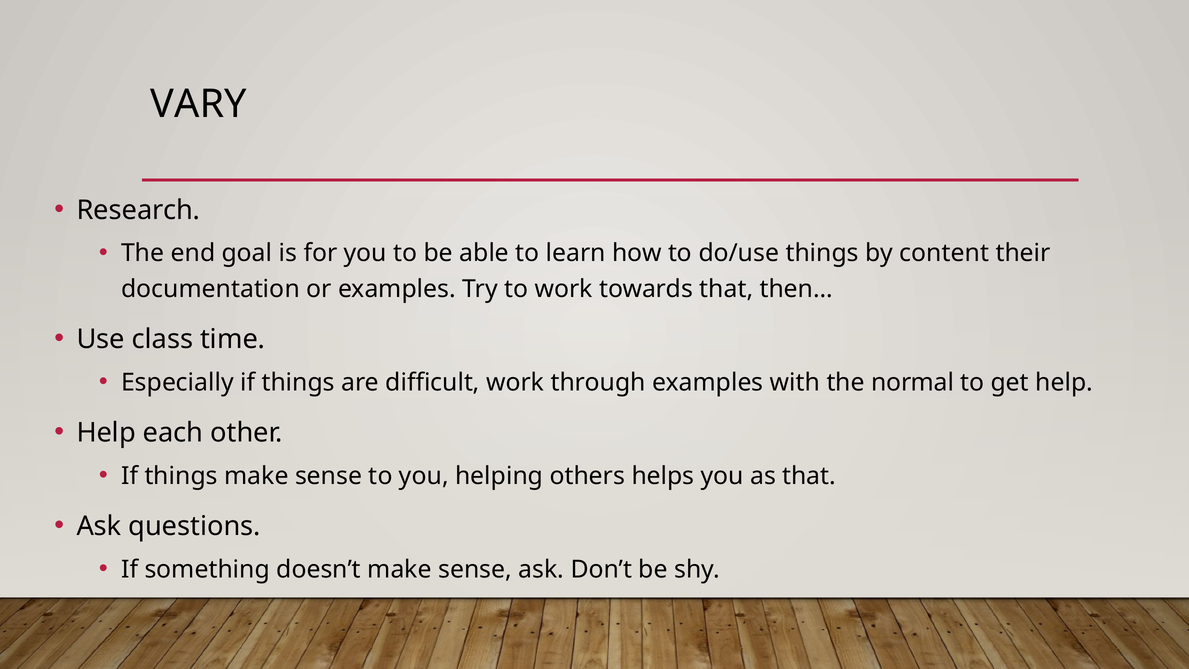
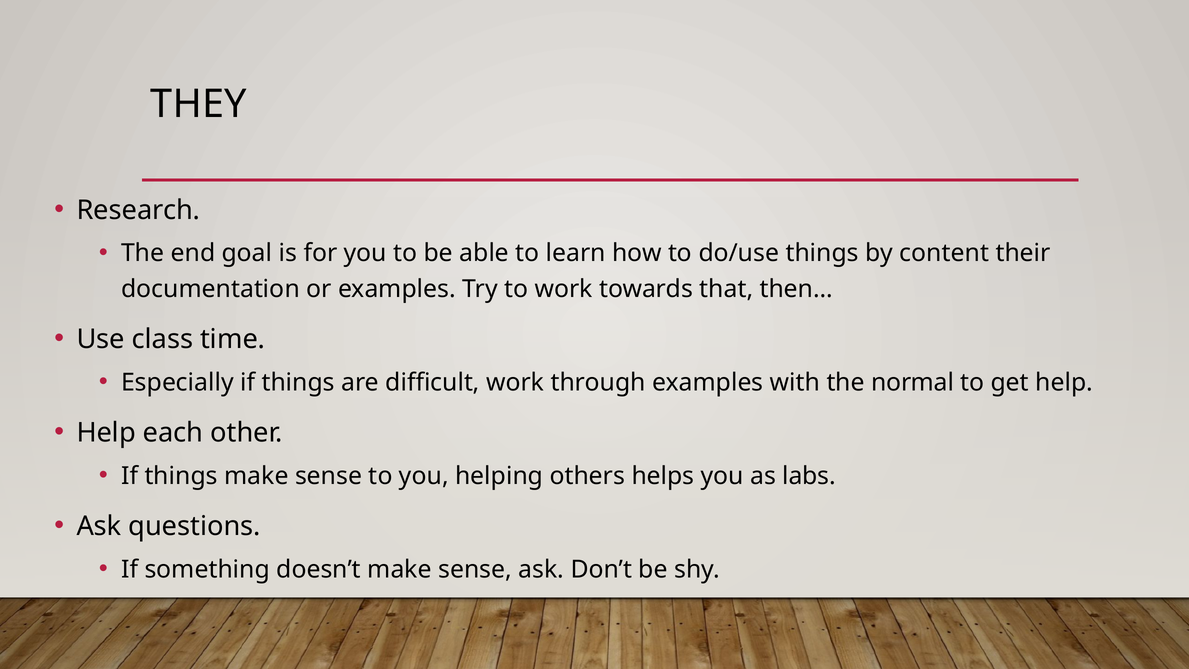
VARY: VARY -> THEY
as that: that -> labs
